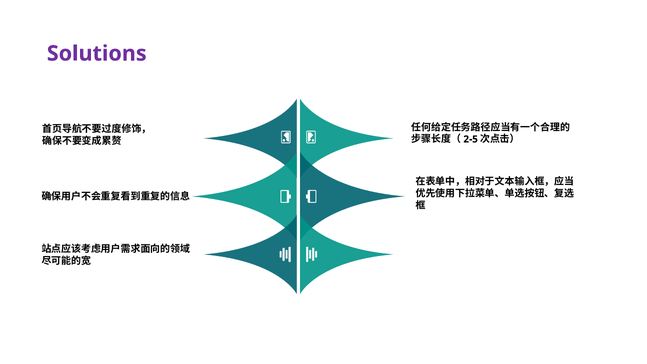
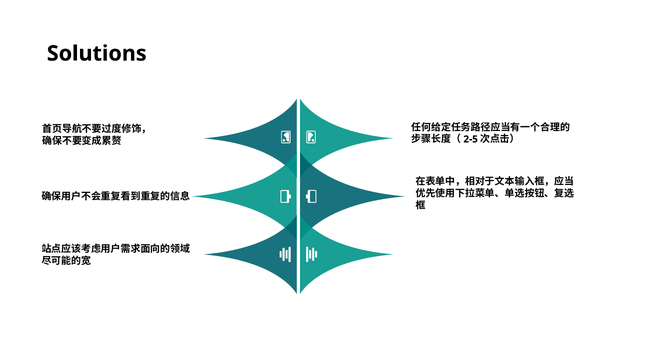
Solutions colour: purple -> black
